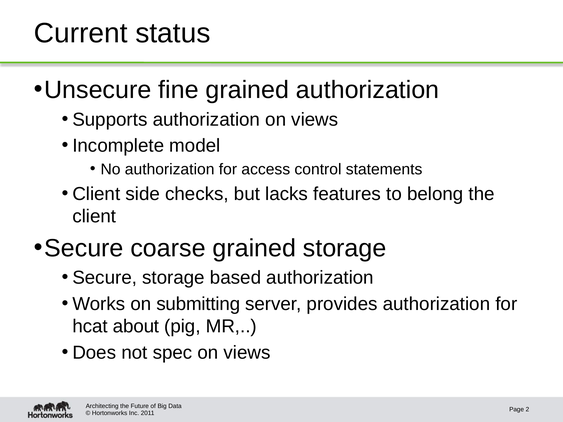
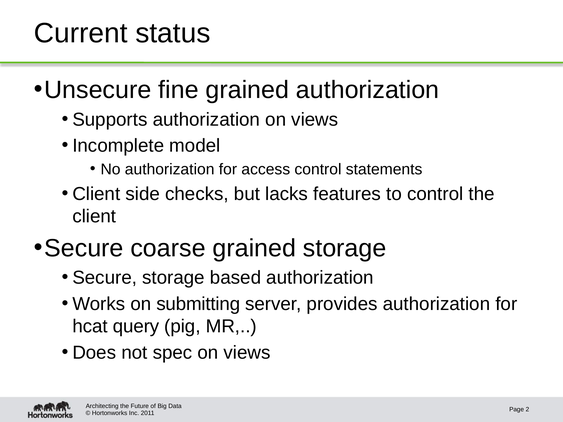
to belong: belong -> control
about: about -> query
